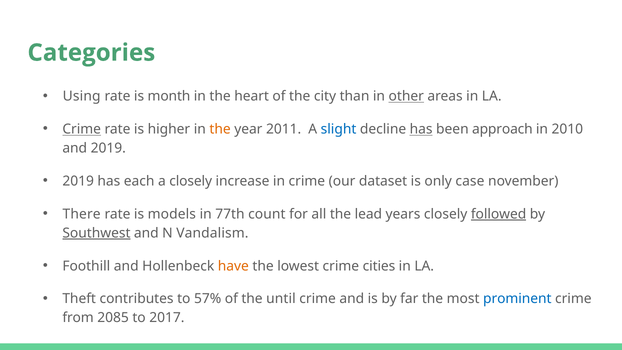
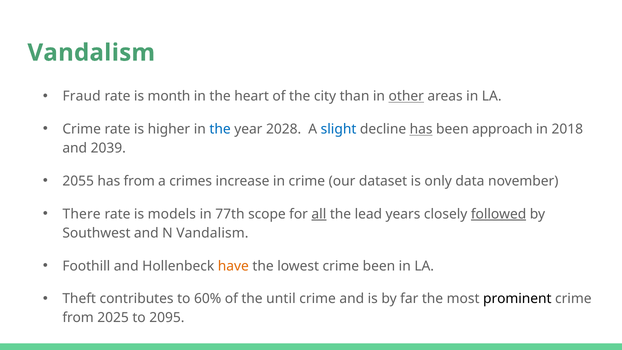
Categories at (91, 53): Categories -> Vandalism
Using: Using -> Fraud
Crime at (82, 129) underline: present -> none
the at (220, 129) colour: orange -> blue
2011: 2011 -> 2028
2010: 2010 -> 2018
and 2019: 2019 -> 2039
2019 at (78, 181): 2019 -> 2055
has each: each -> from
a closely: closely -> crimes
case: case -> data
count: count -> scope
all underline: none -> present
Southwest underline: present -> none
crime cities: cities -> been
57%: 57% -> 60%
prominent colour: blue -> black
2085: 2085 -> 2025
2017: 2017 -> 2095
